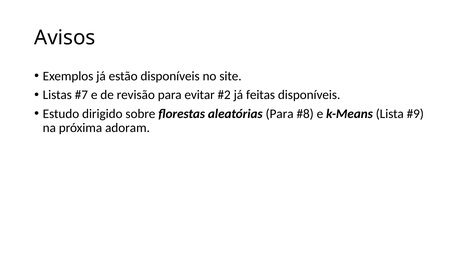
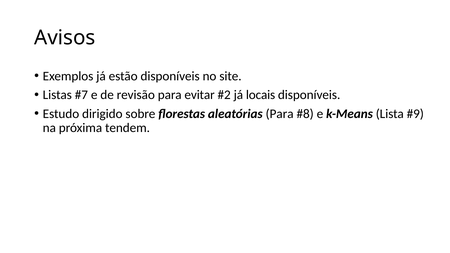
feitas: feitas -> locais
adoram: adoram -> tendem
